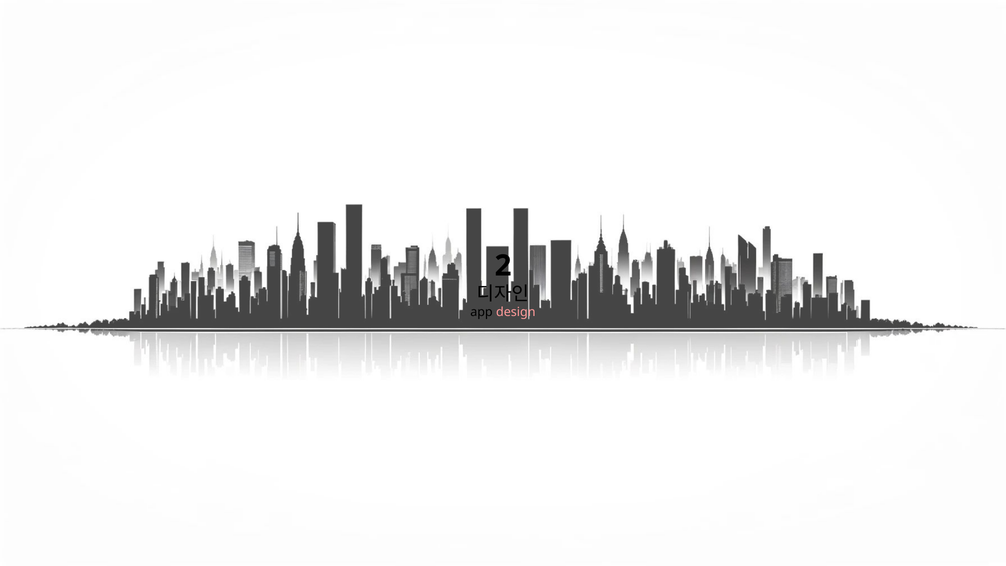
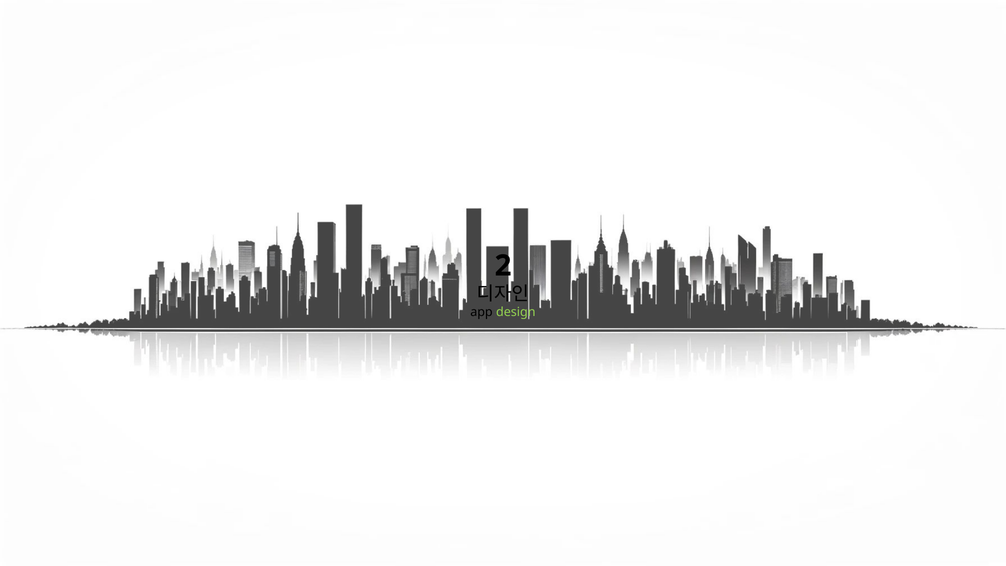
design colour: pink -> light green
